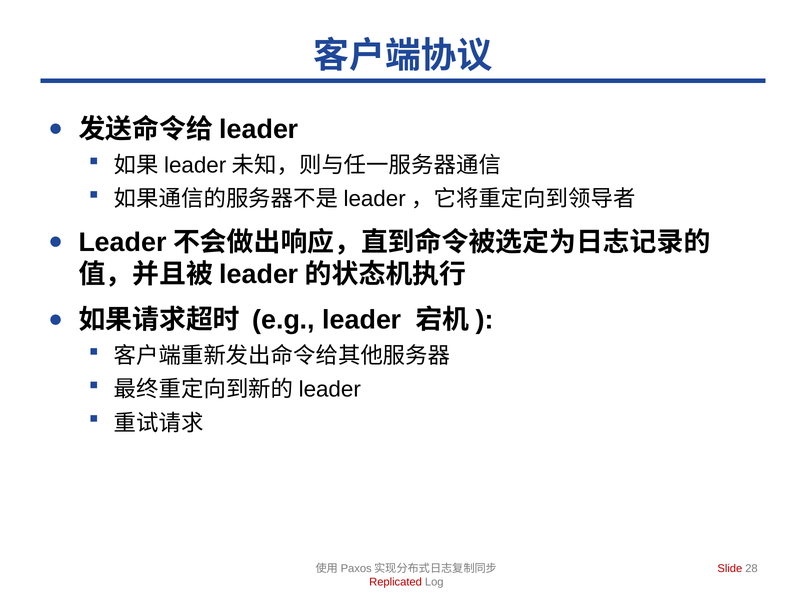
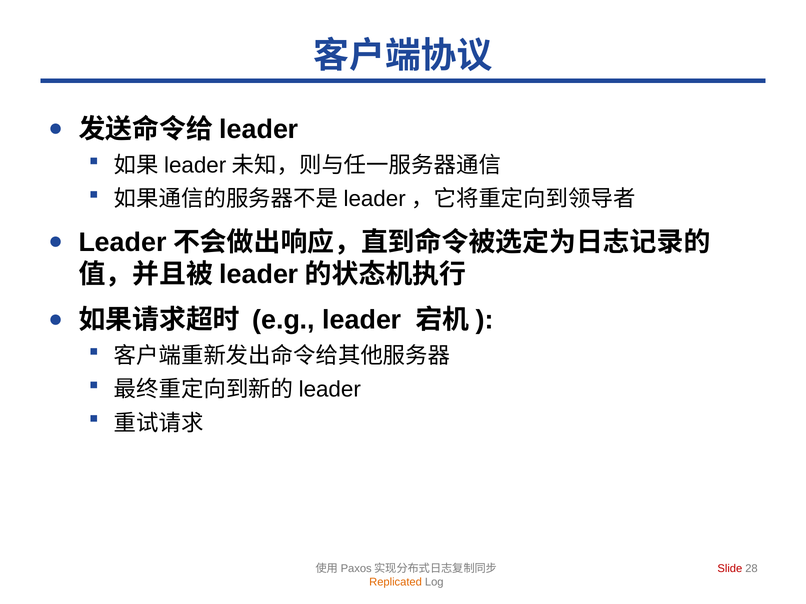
Replicated colour: red -> orange
